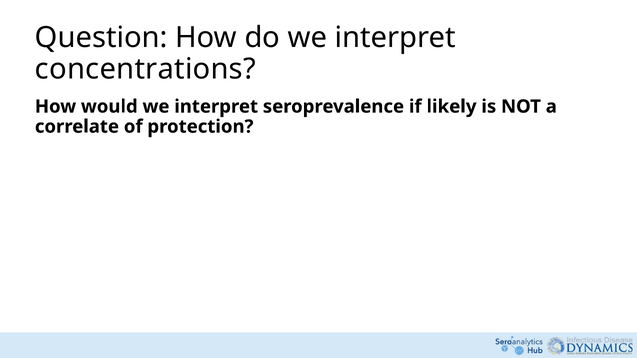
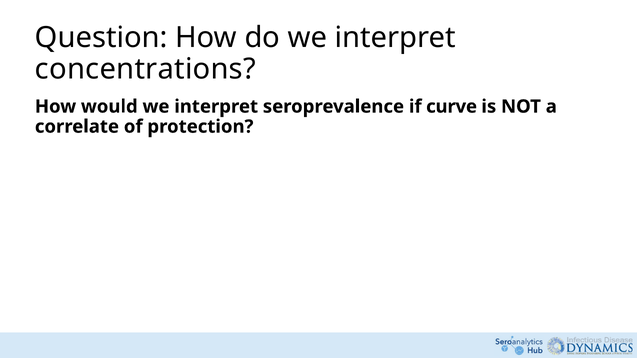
likely: likely -> curve
